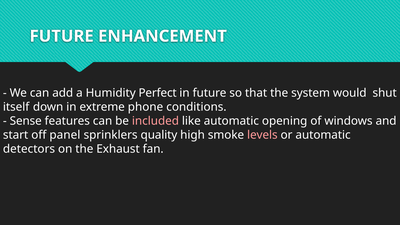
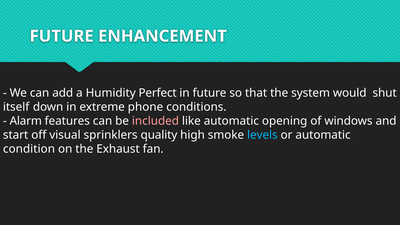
Sense: Sense -> Alarm
panel: panel -> visual
levels colour: pink -> light blue
detectors: detectors -> condition
